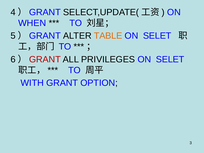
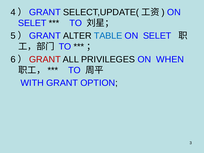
WHEN at (32, 23): WHEN -> SELET
TABLE colour: orange -> blue
PRIVILEGES ON SELET: SELET -> WHEN
